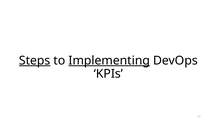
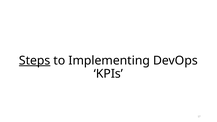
Implementing underline: present -> none
